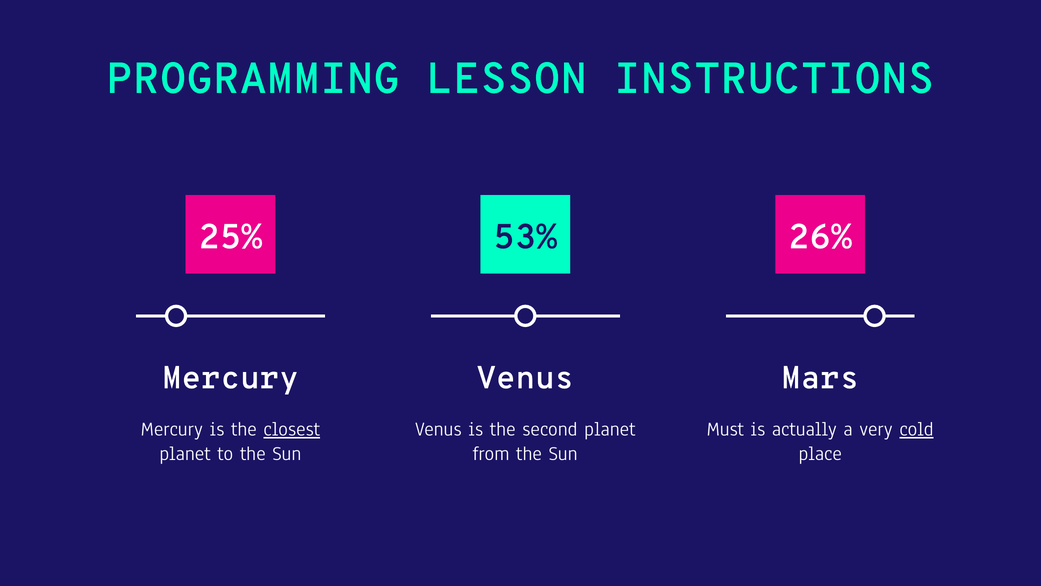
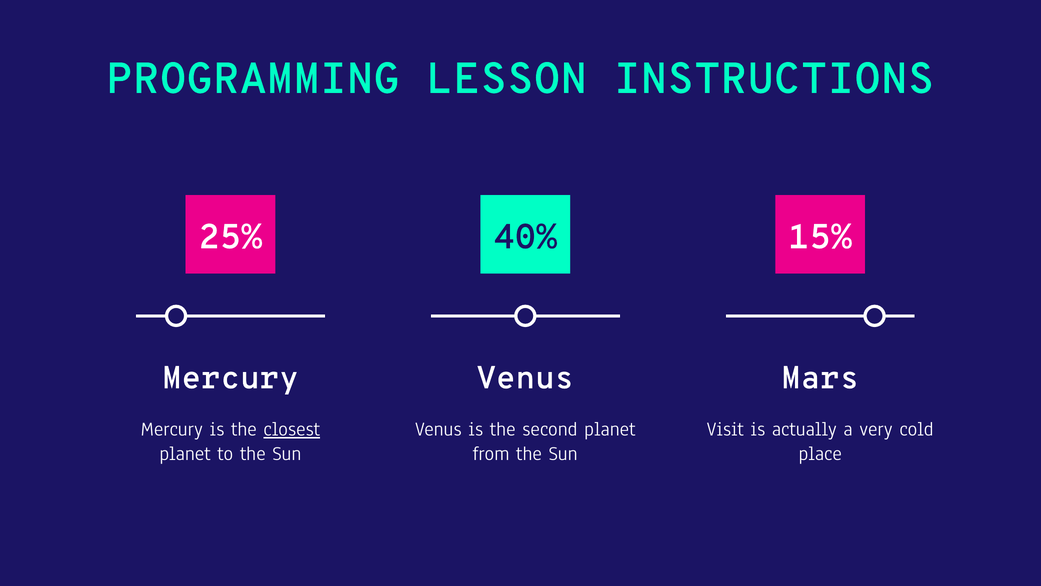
53%: 53% -> 40%
26%: 26% -> 15%
Must: Must -> Visit
cold underline: present -> none
